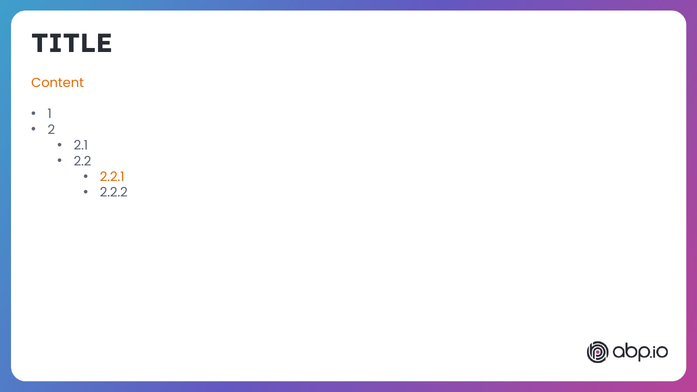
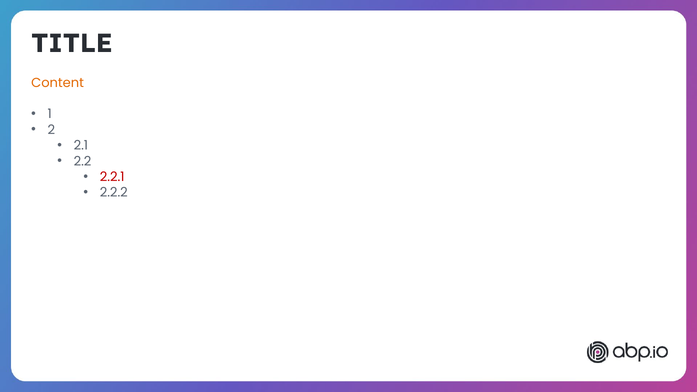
2.2.1 colour: orange -> red
